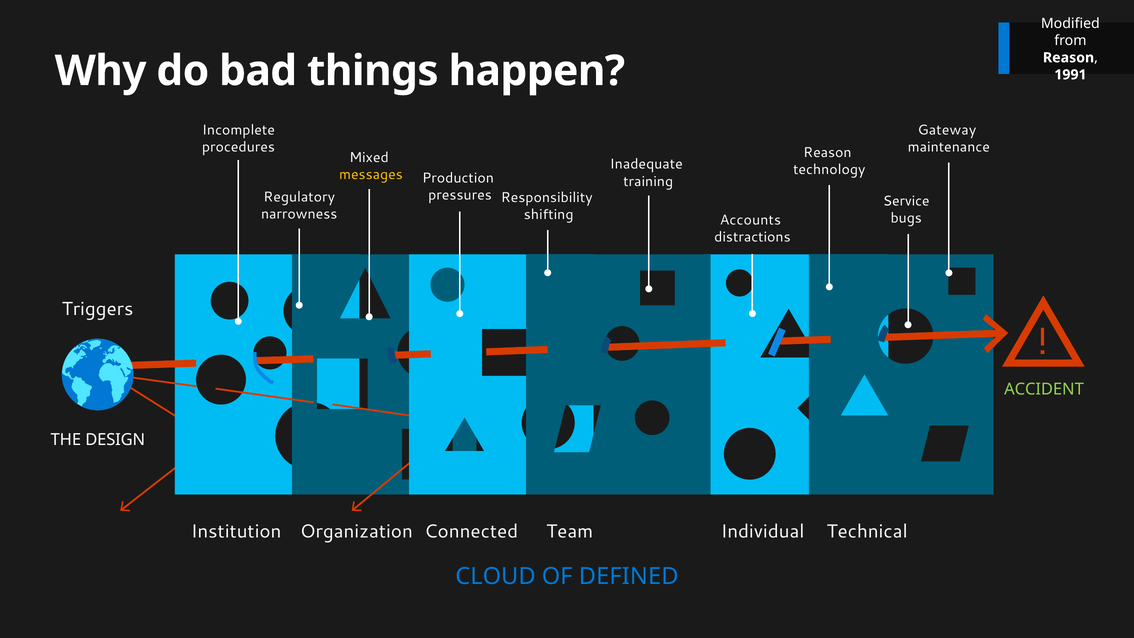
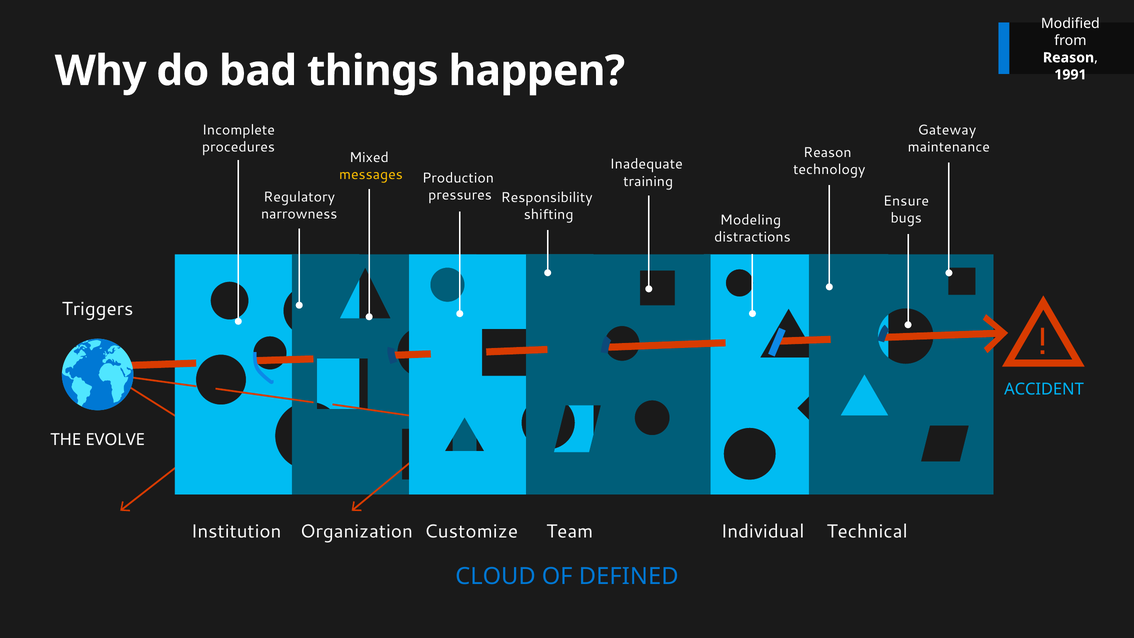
Service: Service -> Ensure
Accounts: Accounts -> Modeling
ACCIDENT colour: light green -> light blue
DESIGN: DESIGN -> EVOLVE
Connected: Connected -> Customize
